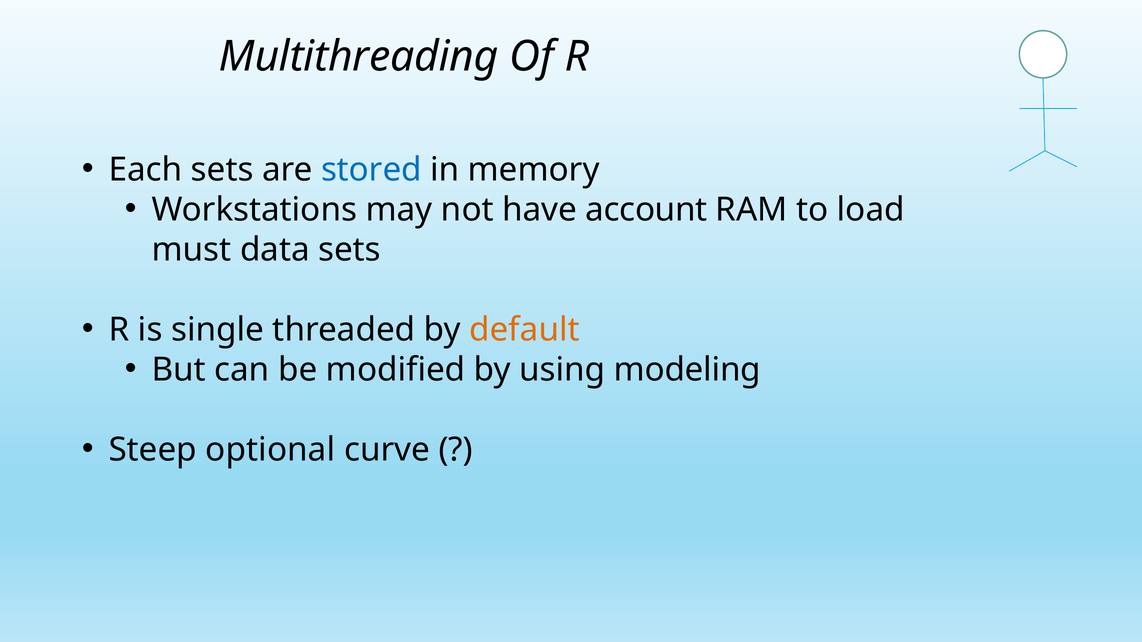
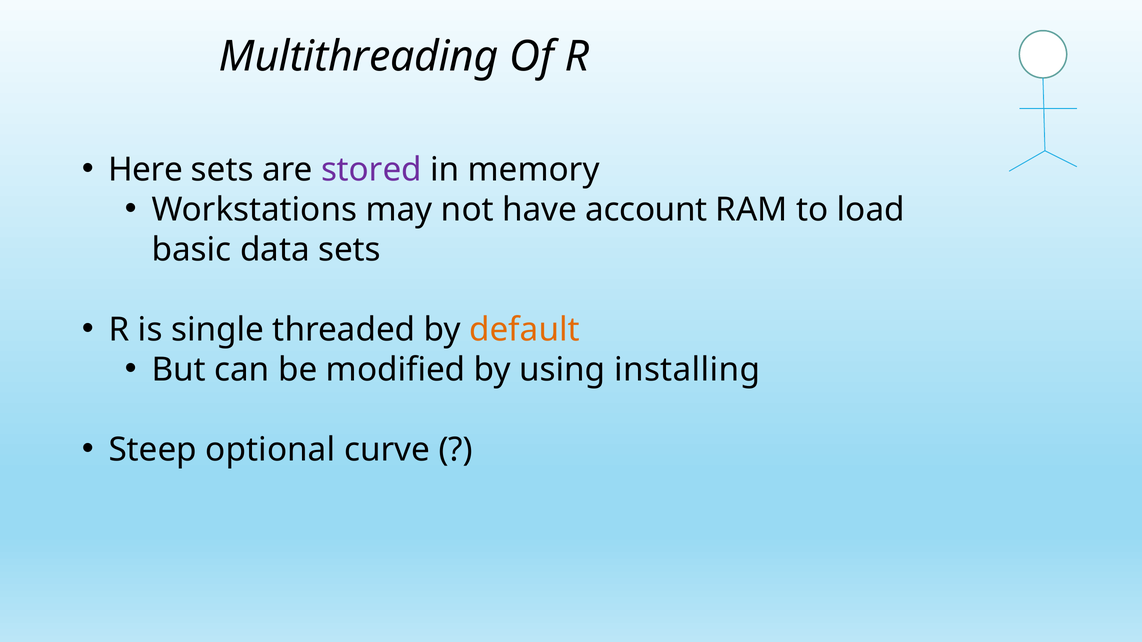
Each: Each -> Here
stored colour: blue -> purple
must: must -> basic
modeling: modeling -> installing
